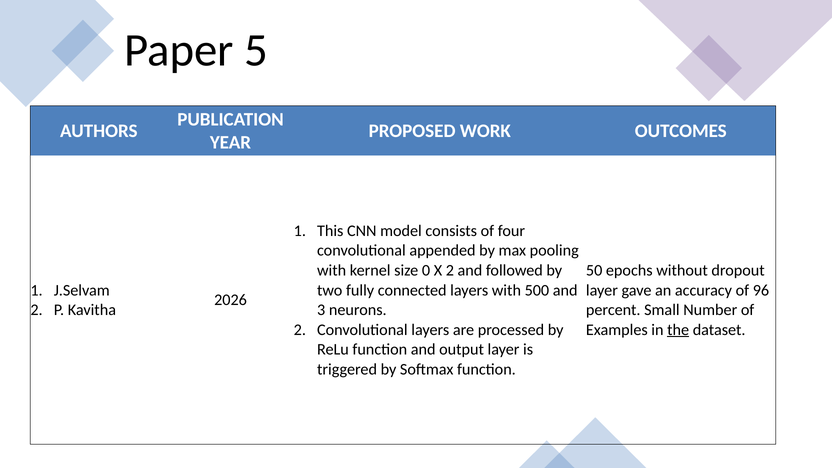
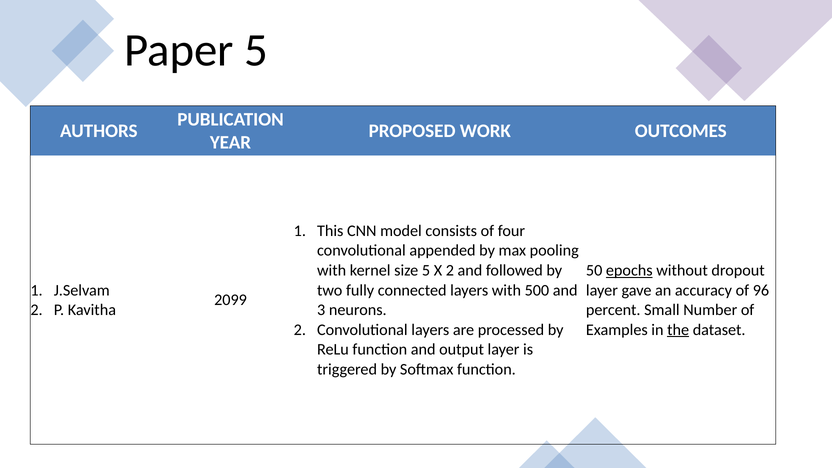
size 0: 0 -> 5
epochs underline: none -> present
2026: 2026 -> 2099
